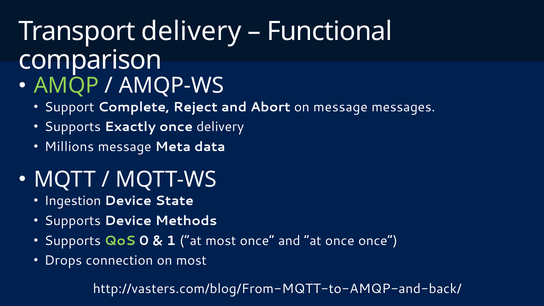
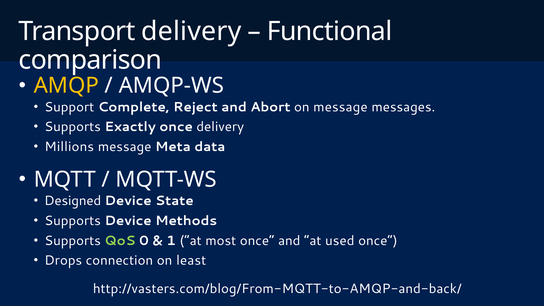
AMQP colour: light green -> yellow
Ingestion: Ingestion -> Designed
”at once: once -> used
on most: most -> least
